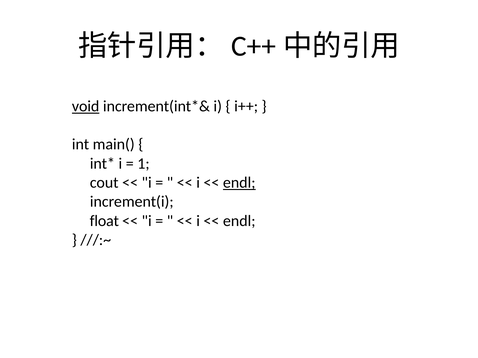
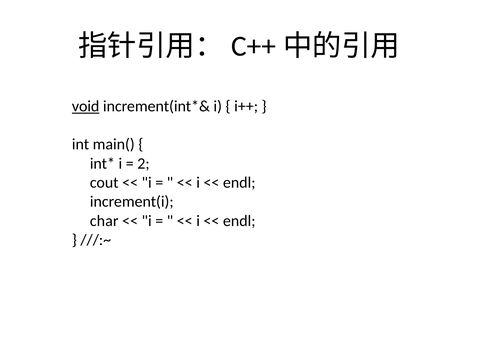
1: 1 -> 2
endl at (239, 183) underline: present -> none
float: float -> char
